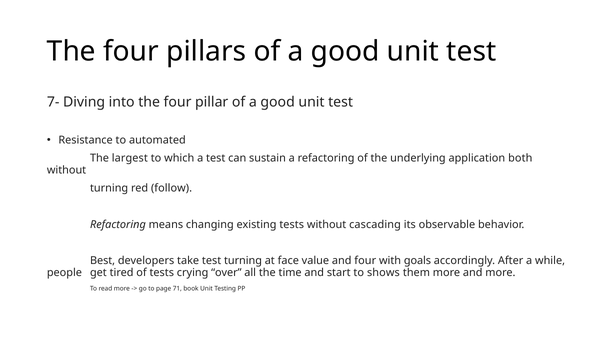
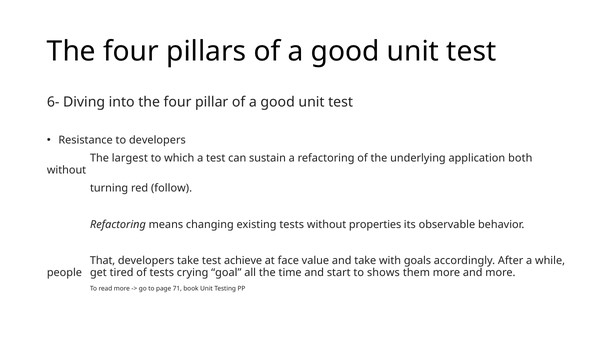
7-: 7- -> 6-
to automated: automated -> developers
cascading: cascading -> properties
Best: Best -> That
test turning: turning -> achieve
and four: four -> take
over: over -> goal
